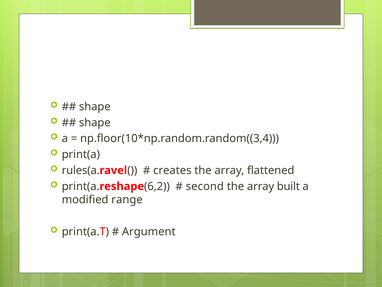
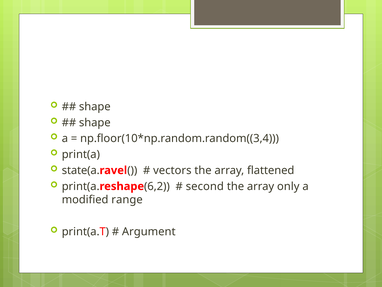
rules(a: rules(a -> state(a
creates: creates -> vectors
built: built -> only
